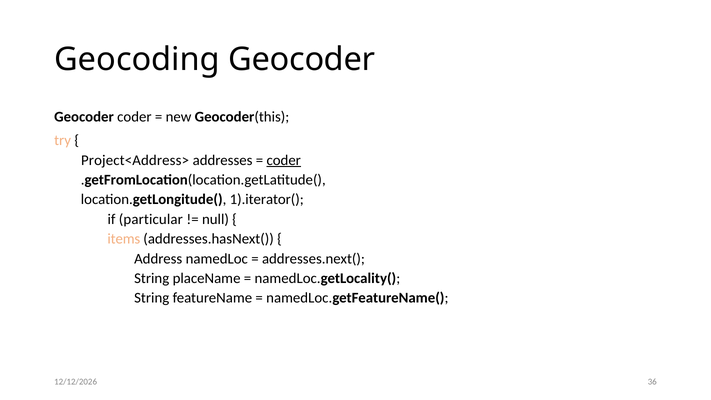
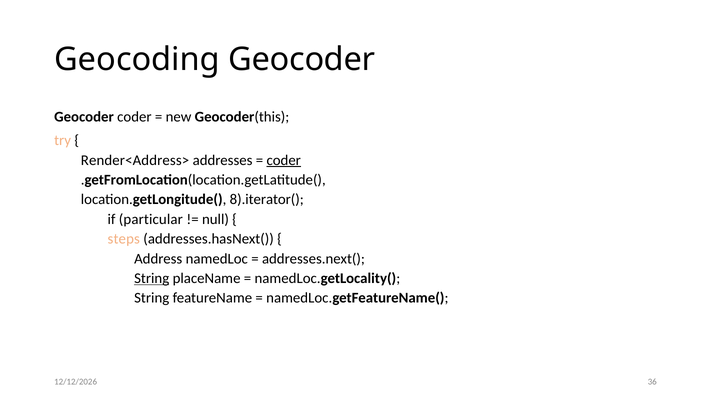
Project<Address>: Project<Address> -> Render<Address>
1).iterator(: 1).iterator( -> 8).iterator(
items: items -> steps
String at (152, 278) underline: none -> present
